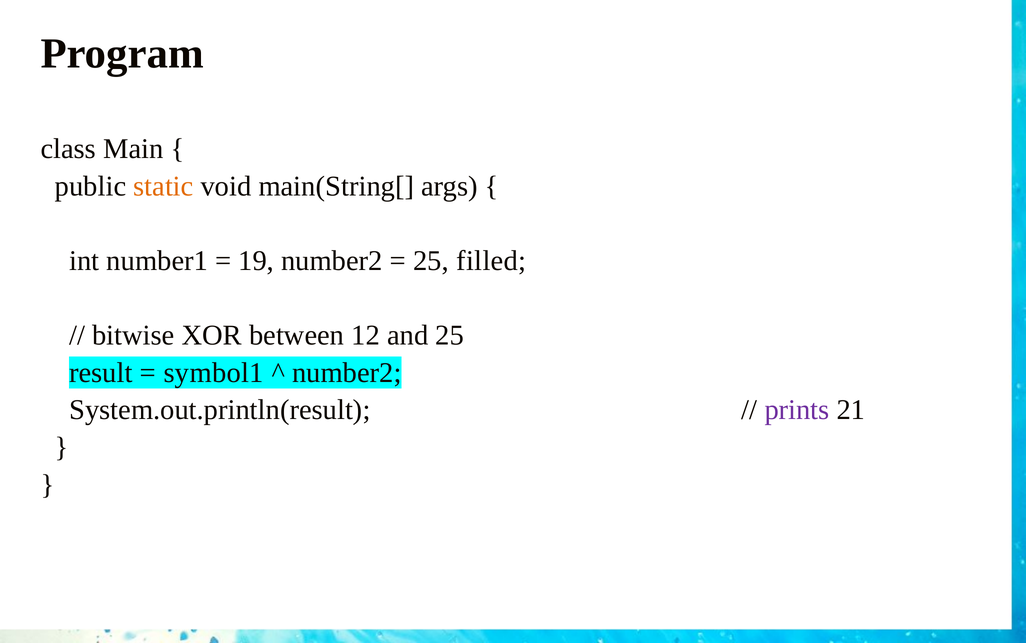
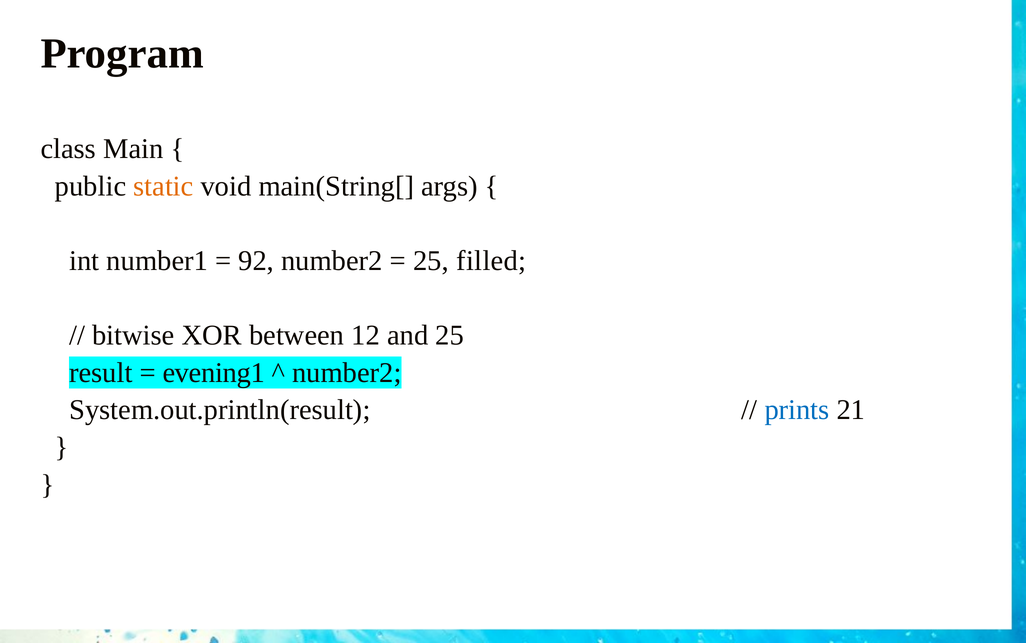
19: 19 -> 92
symbol1: symbol1 -> evening1
prints colour: purple -> blue
